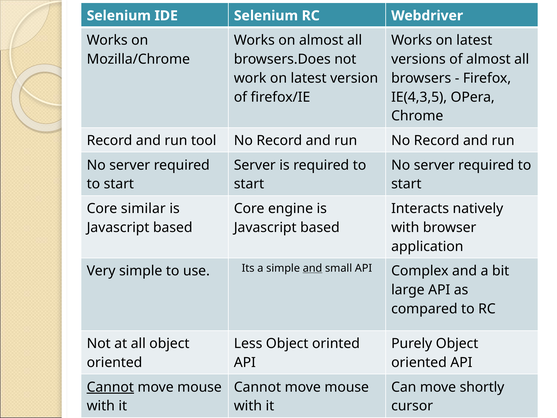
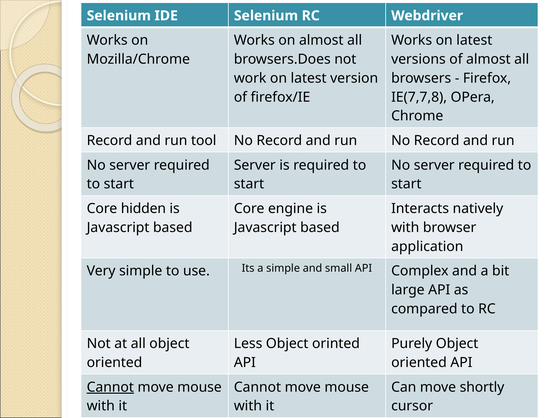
IE(4,3,5: IE(4,3,5 -> IE(7,7,8
similar: similar -> hidden
and at (312, 268) underline: present -> none
